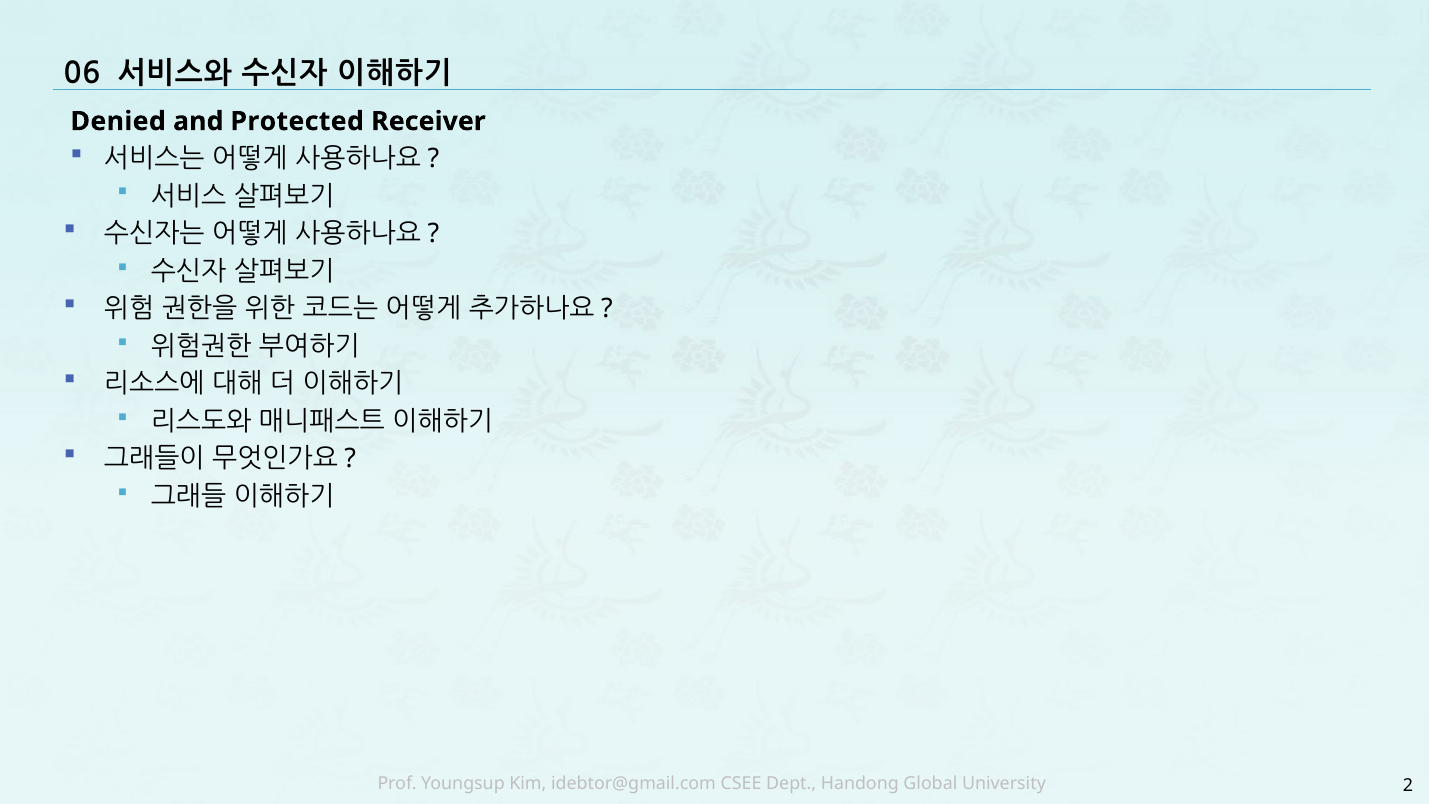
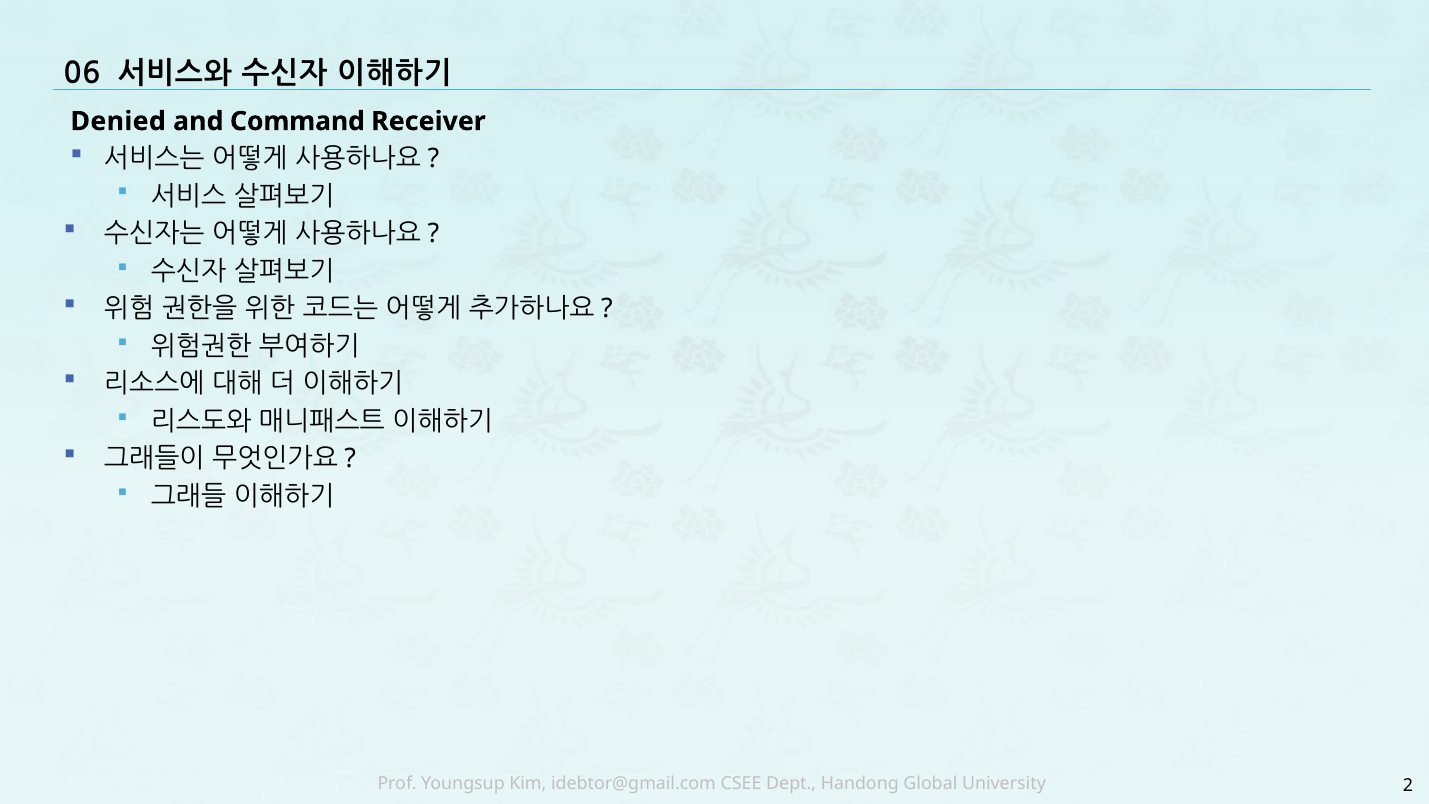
Protected: Protected -> Command
